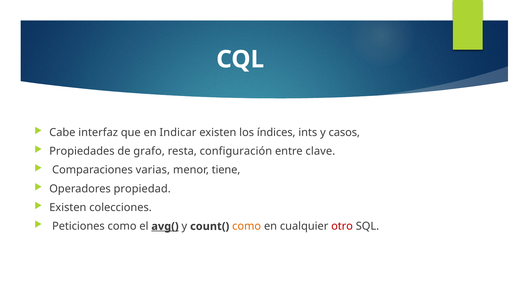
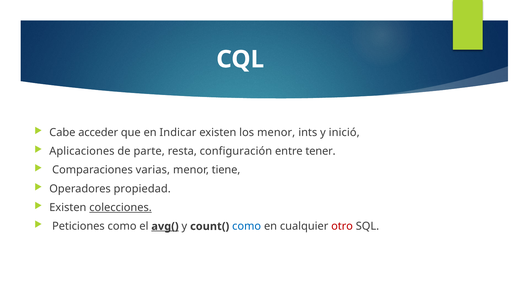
interfaz: interfaz -> acceder
los índices: índices -> menor
casos: casos -> inició
Propiedades: Propiedades -> Aplicaciones
grafo: grafo -> parte
clave: clave -> tener
colecciones underline: none -> present
como at (247, 226) colour: orange -> blue
